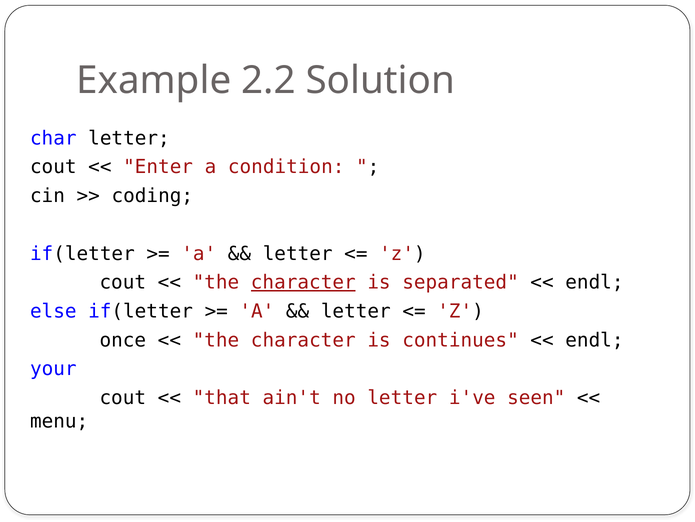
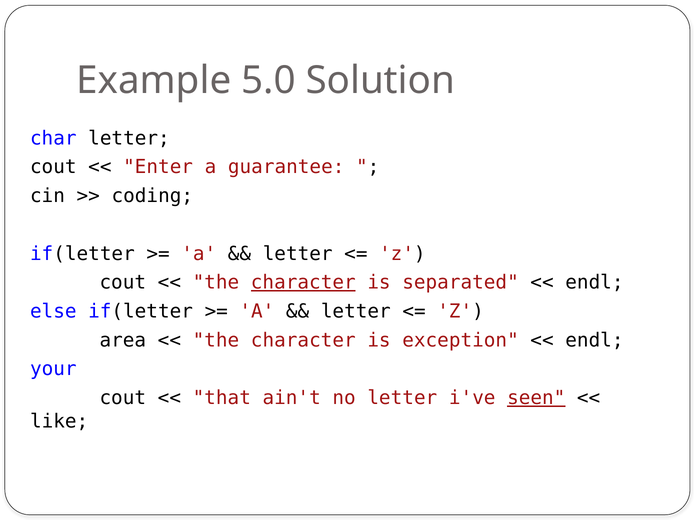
2.2: 2.2 -> 5.0
condition: condition -> guarantee
once: once -> area
continues: continues -> exception
seen underline: none -> present
menu: menu -> like
